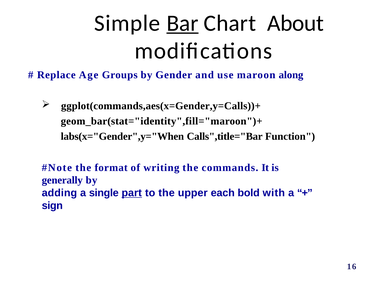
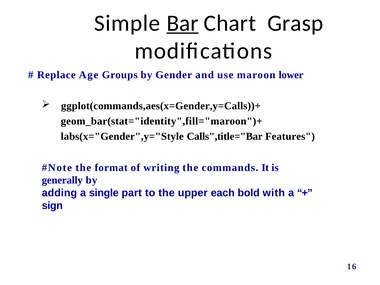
About: About -> Grasp
along: along -> lower
labs(x="Gender",y="When: labs(x="Gender",y="When -> labs(x="Gender",y="Style
Function: Function -> Features
part underline: present -> none
